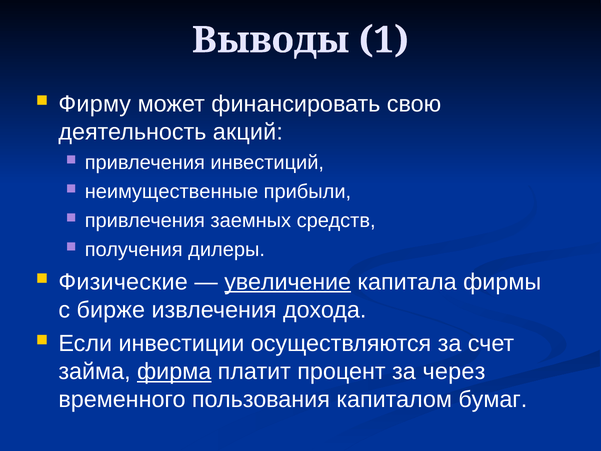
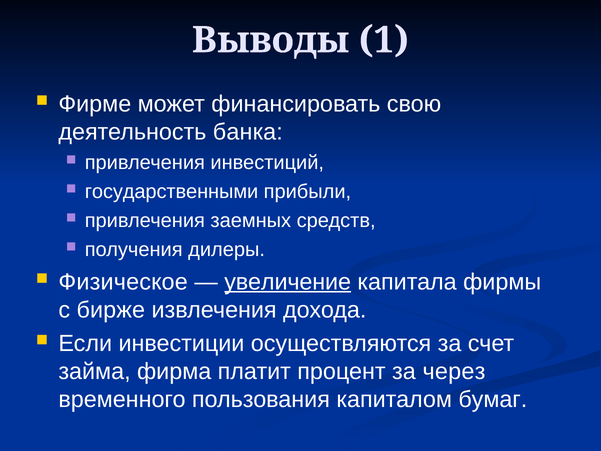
Фирму: Фирму -> Фирме
акций: акций -> банка
неимущественные: неимущественные -> государственными
Физические: Физические -> Физическое
фирма underline: present -> none
